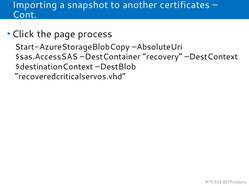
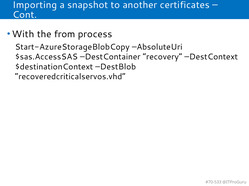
Click: Click -> With
page: page -> from
